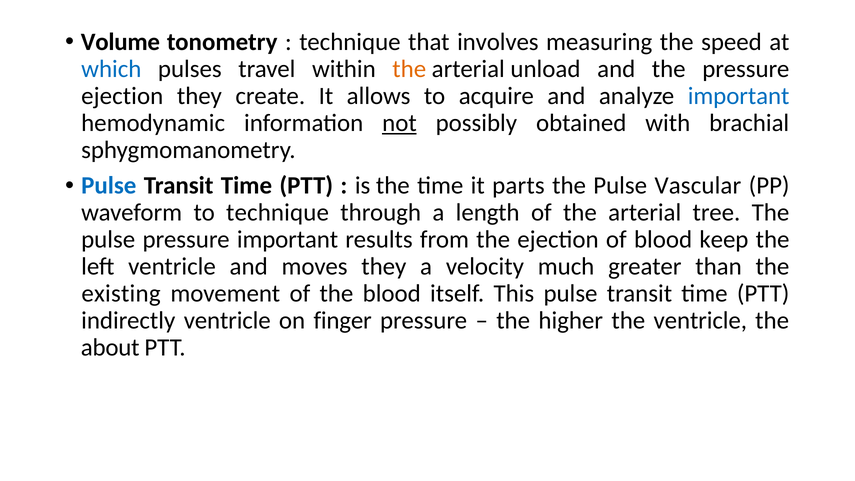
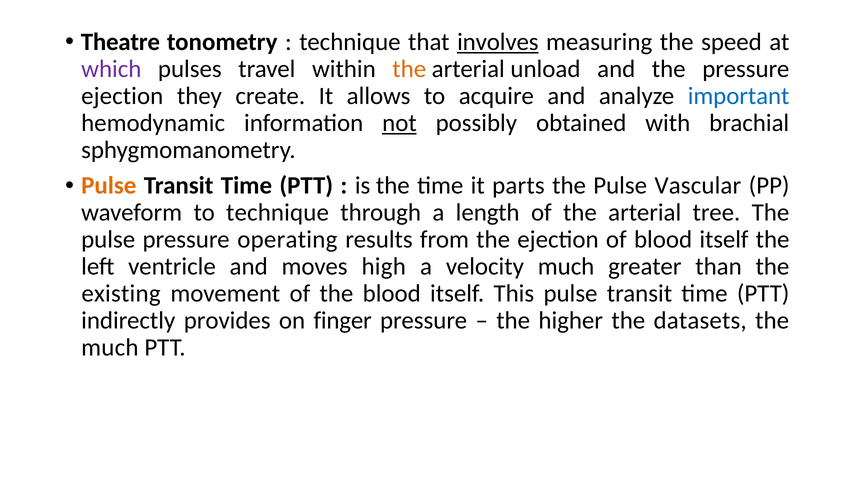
Volume: Volume -> Theatre
involves underline: none -> present
which colour: blue -> purple
Pulse at (109, 186) colour: blue -> orange
pressure important: important -> operating
of blood keep: keep -> itself
moves they: they -> high
indirectly ventricle: ventricle -> provides
the ventricle: ventricle -> datasets
about at (110, 347): about -> much
